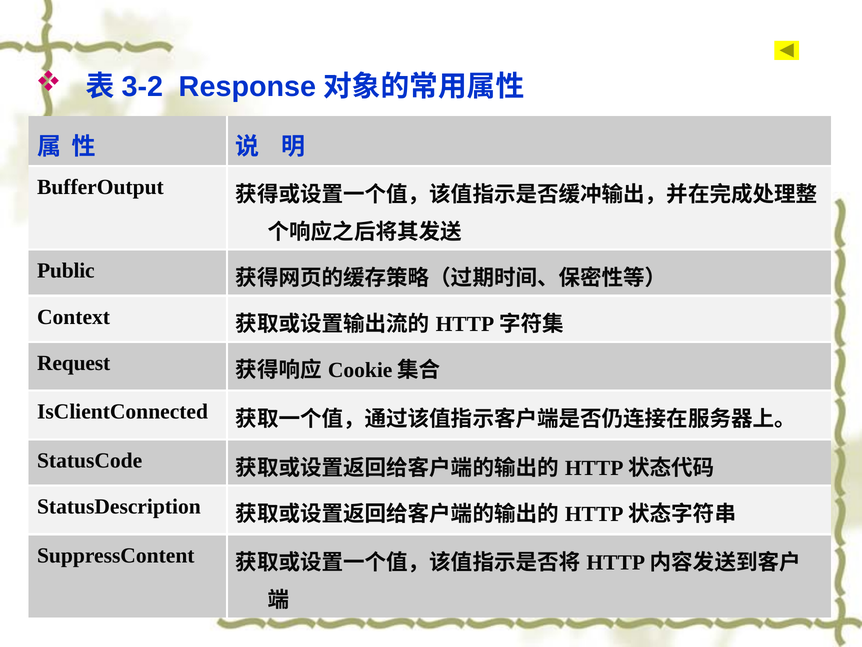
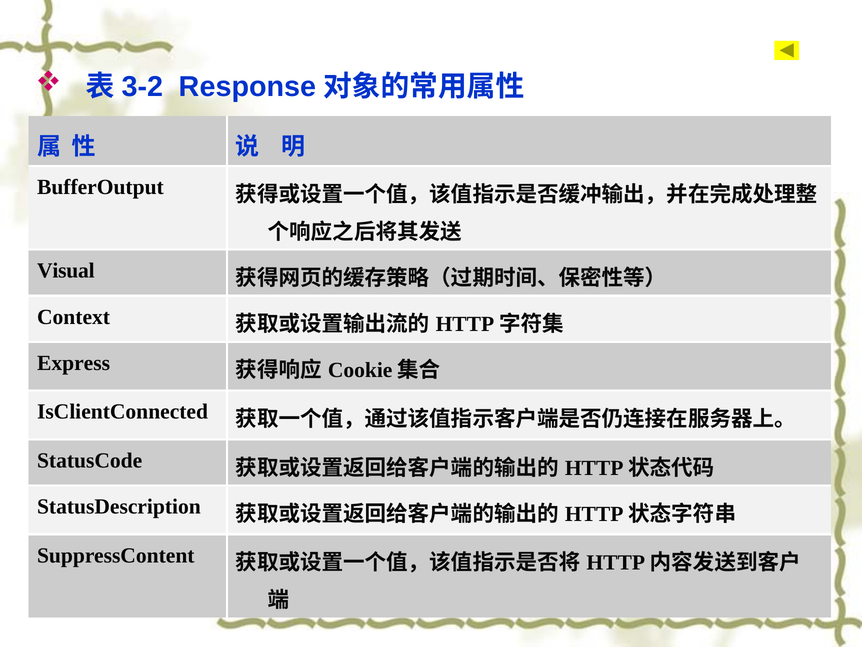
Public: Public -> Visual
Request: Request -> Express
